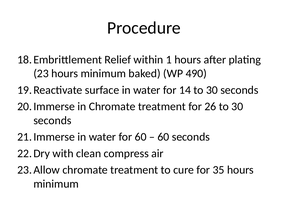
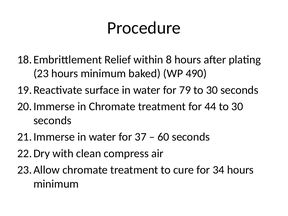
1: 1 -> 8
14: 14 -> 79
26: 26 -> 44
for 60: 60 -> 37
35: 35 -> 34
